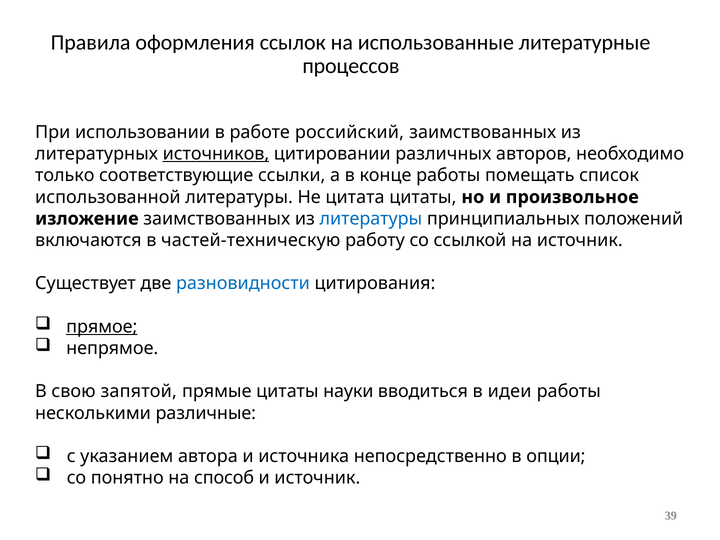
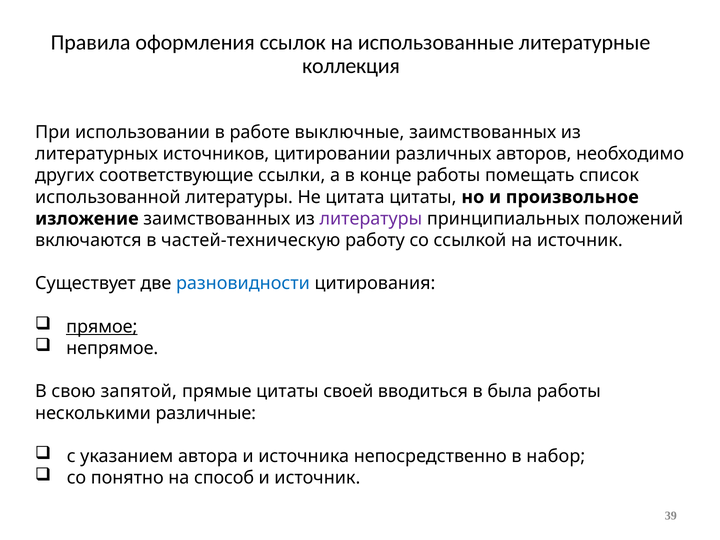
процессов: процессов -> коллекция
российский: российский -> выключные
источников underline: present -> none
только: только -> других
литературы at (371, 219) colour: blue -> purple
науки: науки -> своей
идеи: идеи -> была
опции: опции -> набор
